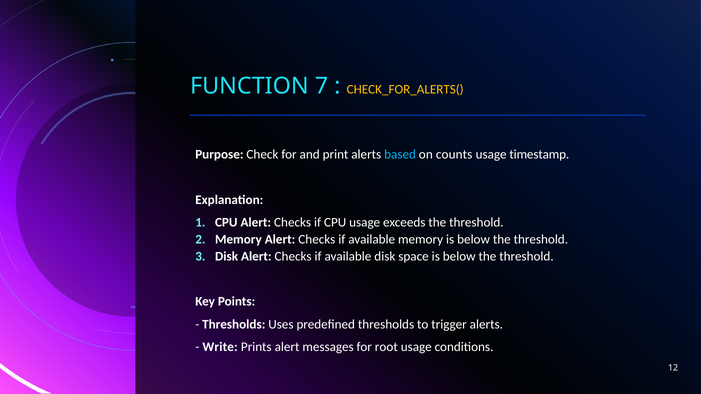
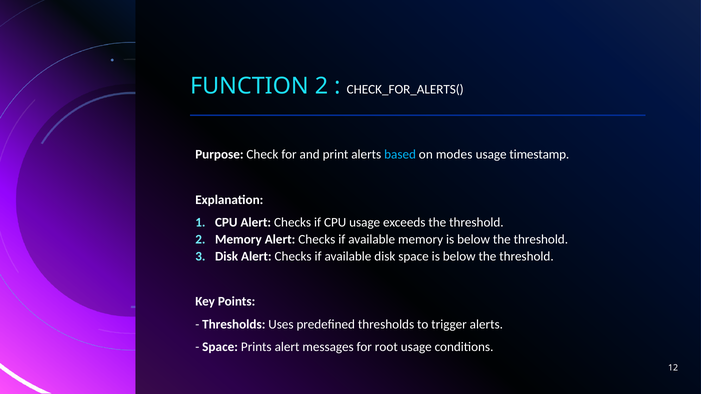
FUNCTION 7: 7 -> 2
CHECK_FOR_ALERTS( colour: yellow -> white
counts: counts -> modes
Write at (220, 347): Write -> Space
